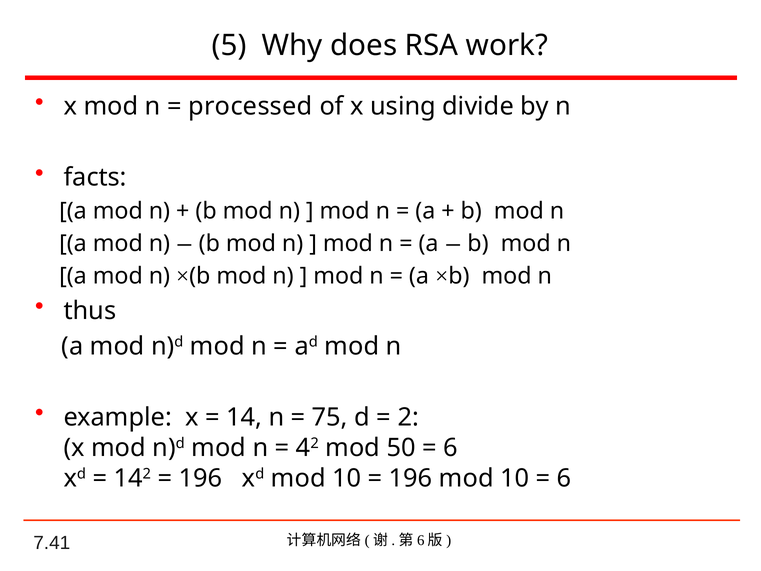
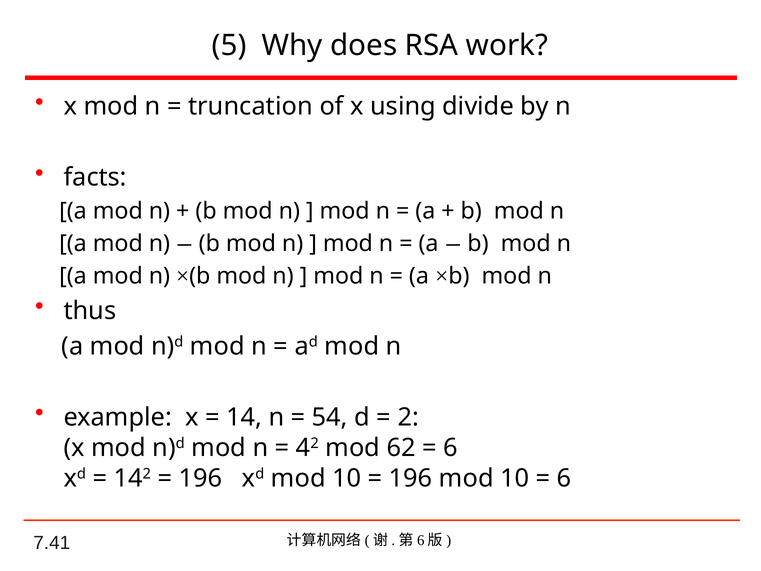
processed: processed -> truncation
75: 75 -> 54
50: 50 -> 62
